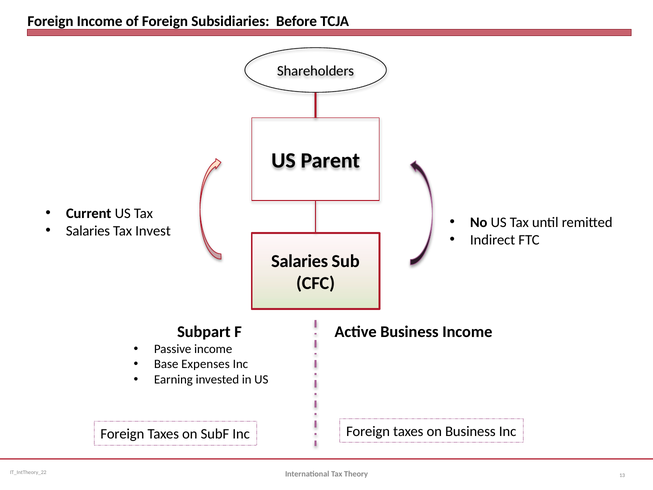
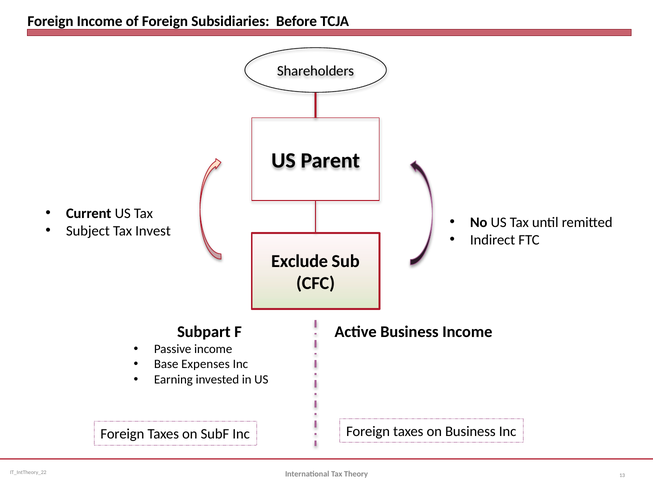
Salaries at (88, 231): Salaries -> Subject
Salaries at (300, 261): Salaries -> Exclude
